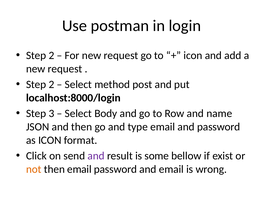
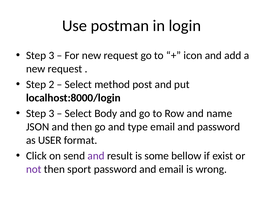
2 at (51, 56): 2 -> 3
as ICON: ICON -> USER
not colour: orange -> purple
then email: email -> sport
